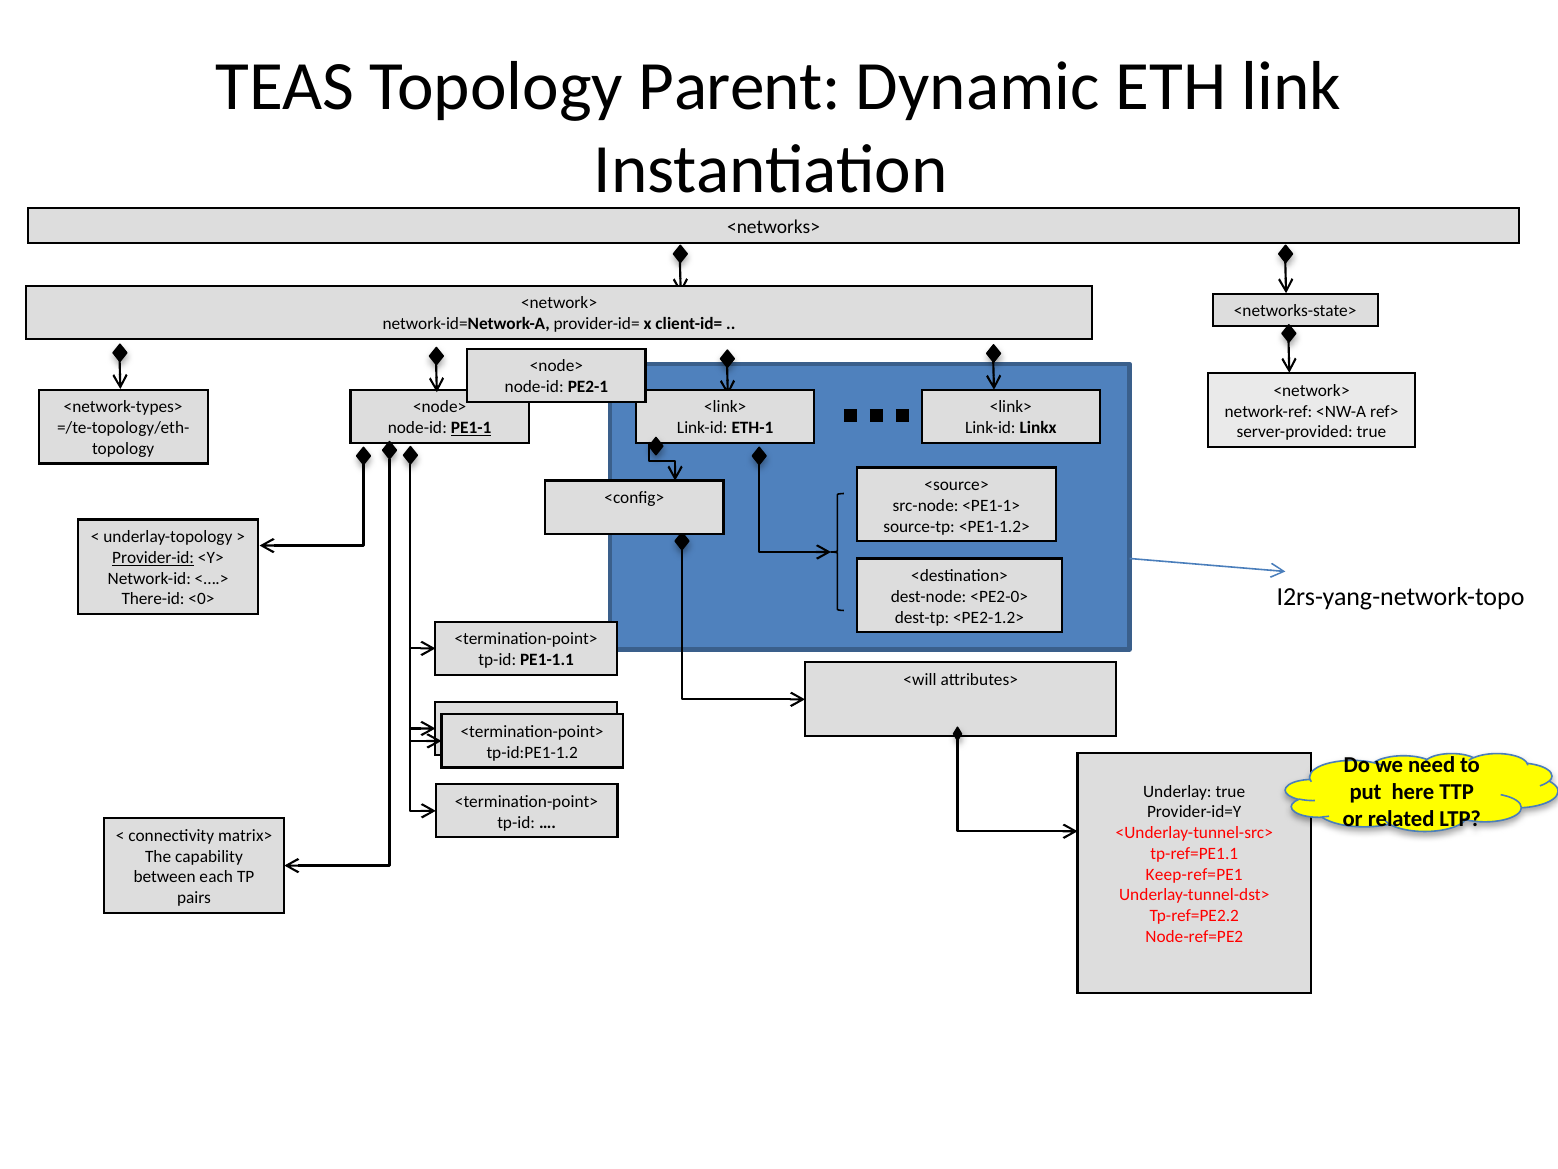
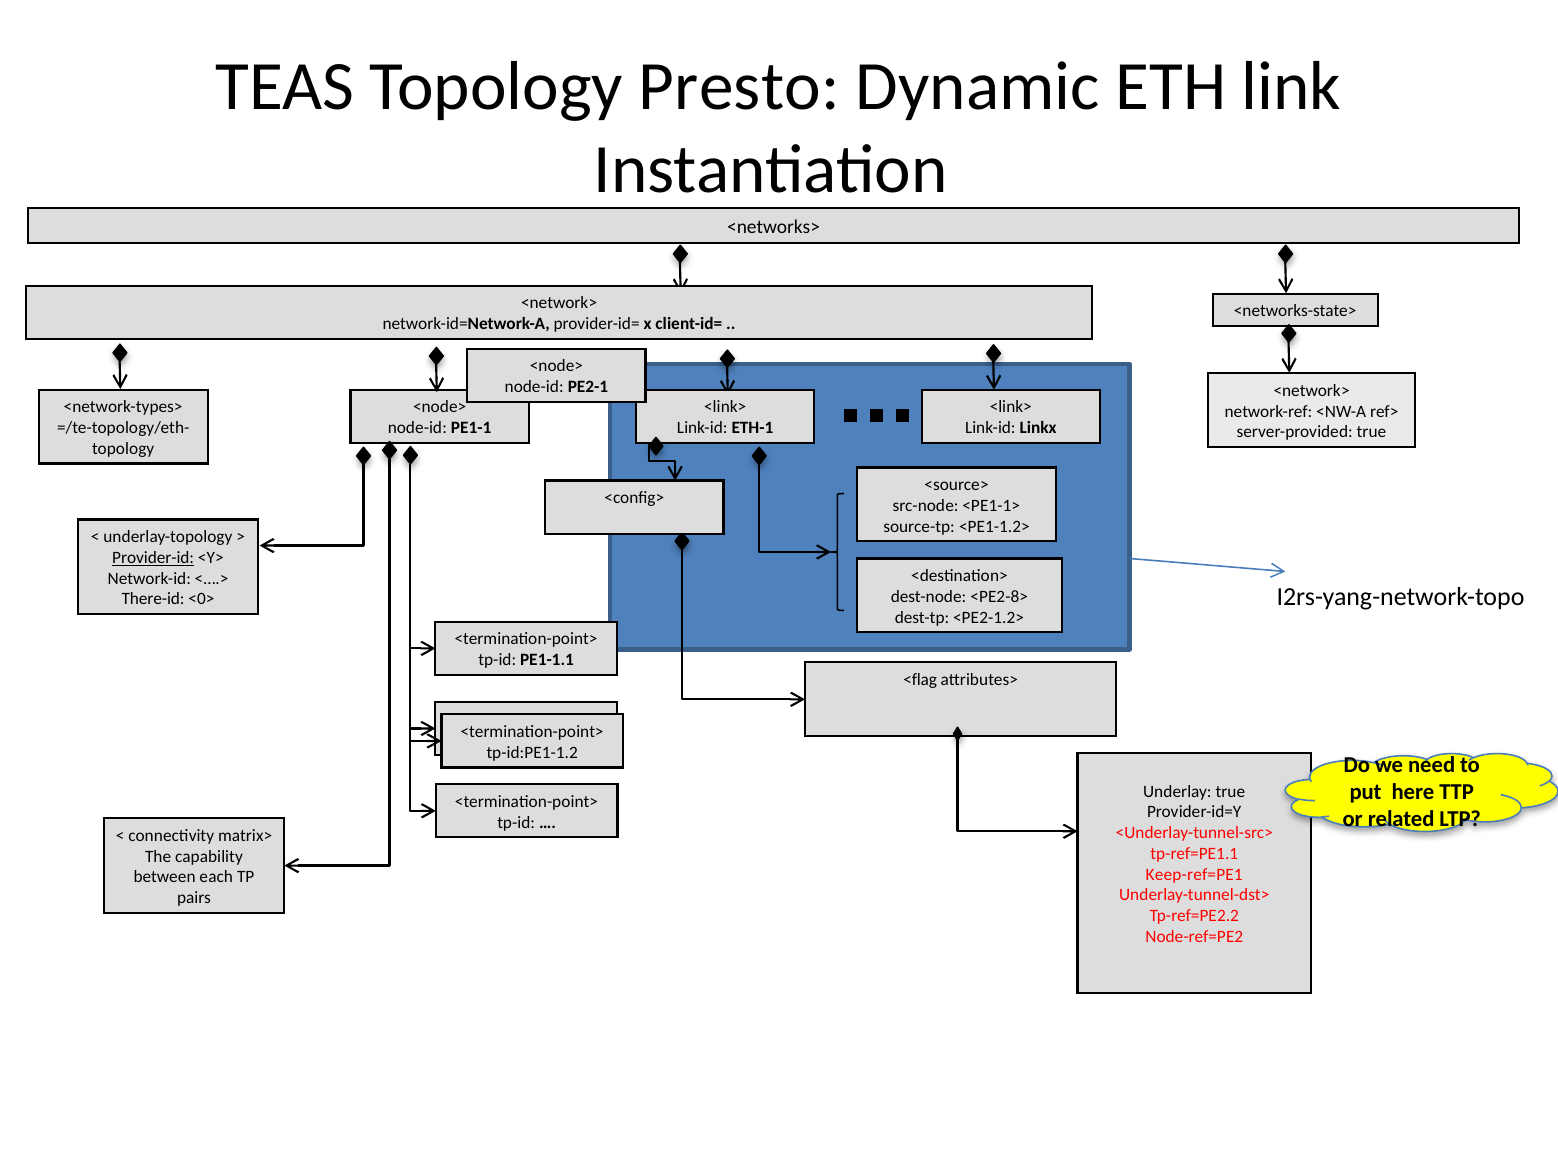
Parent: Parent -> Presto
PE1-1 underline: present -> none
<PE2-0>: <PE2-0> -> <PE2-8>
<will: <will -> <flag
